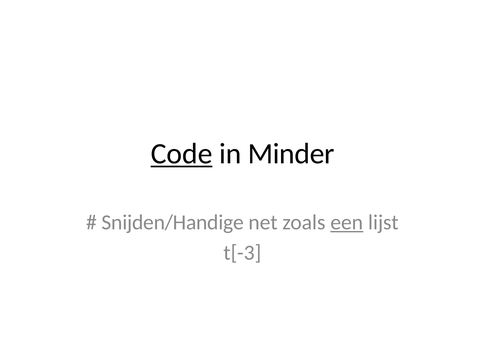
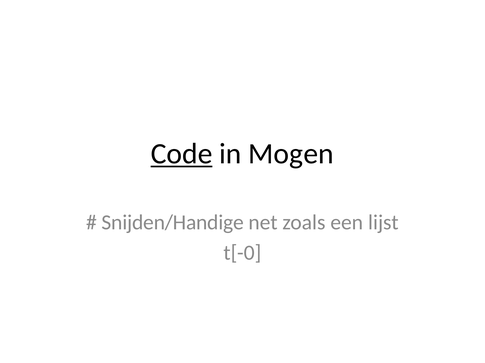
Minder: Minder -> Mogen
een underline: present -> none
t[-3: t[-3 -> t[-0
